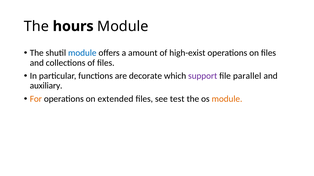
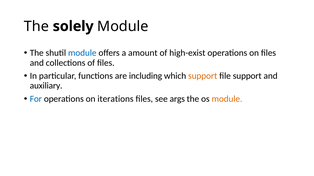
hours: hours -> solely
decorate: decorate -> including
support at (203, 76) colour: purple -> orange
file parallel: parallel -> support
For colour: orange -> blue
extended: extended -> iterations
test: test -> args
